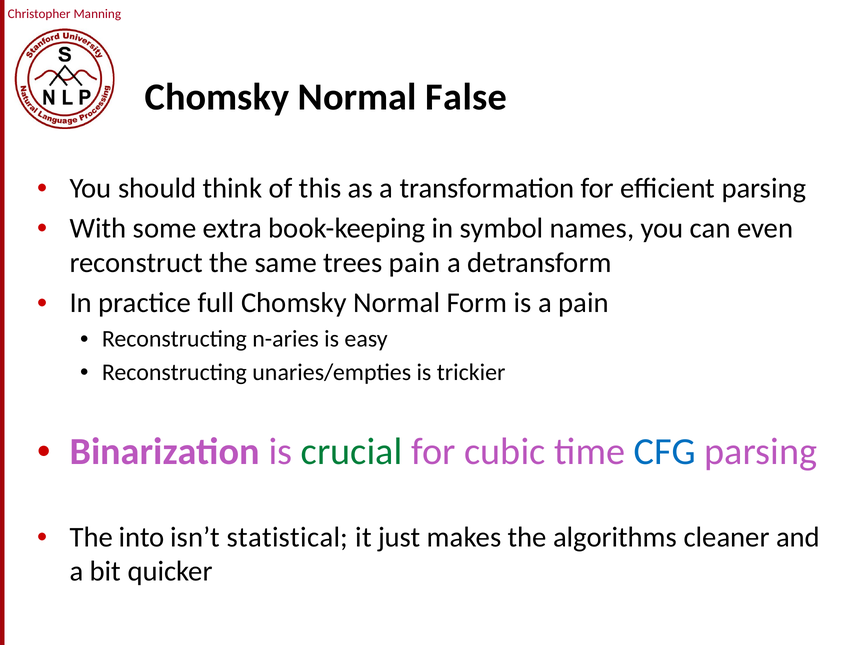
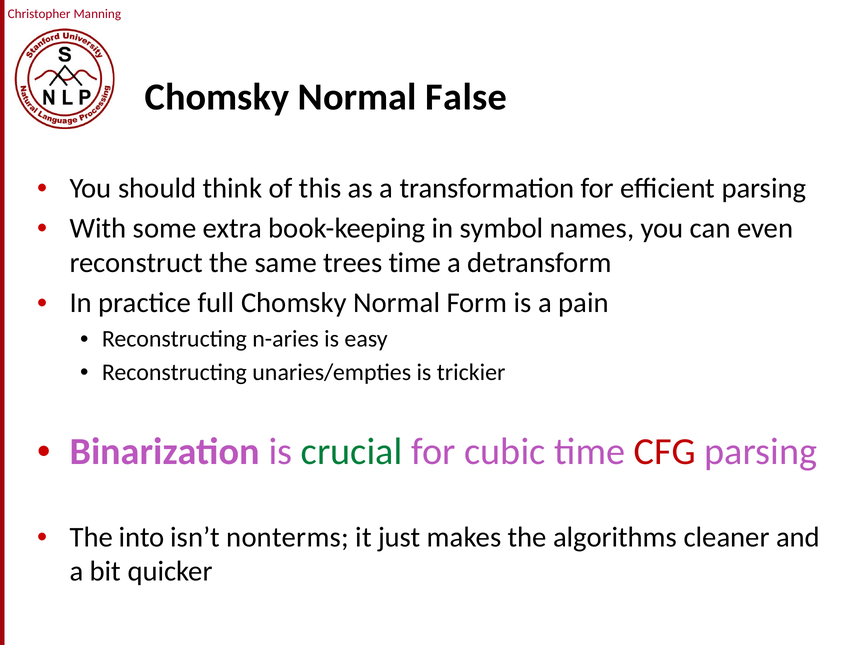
trees pain: pain -> time
CFG colour: blue -> red
statistical: statistical -> nonterms
